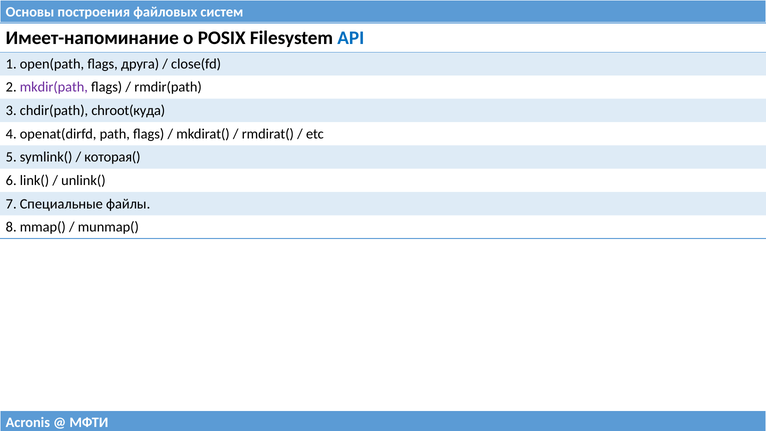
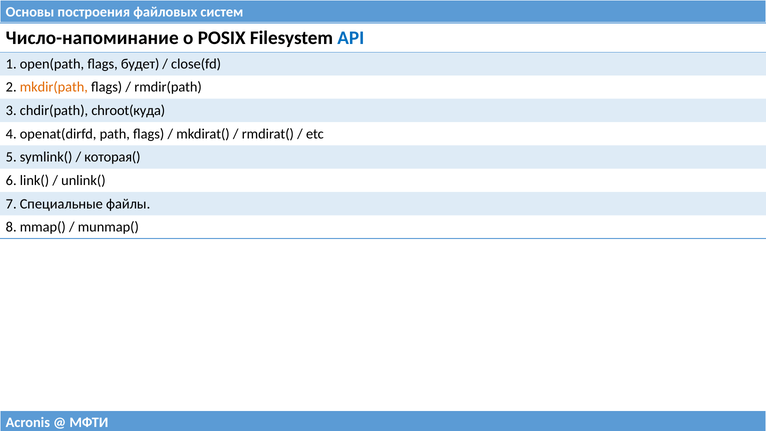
Имеет-напоминание: Имеет-напоминание -> Число-напоминание
друга: друга -> будет
mkdir(path colour: purple -> orange
